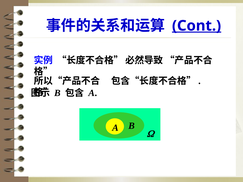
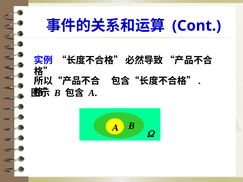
Cont underline: present -> none
